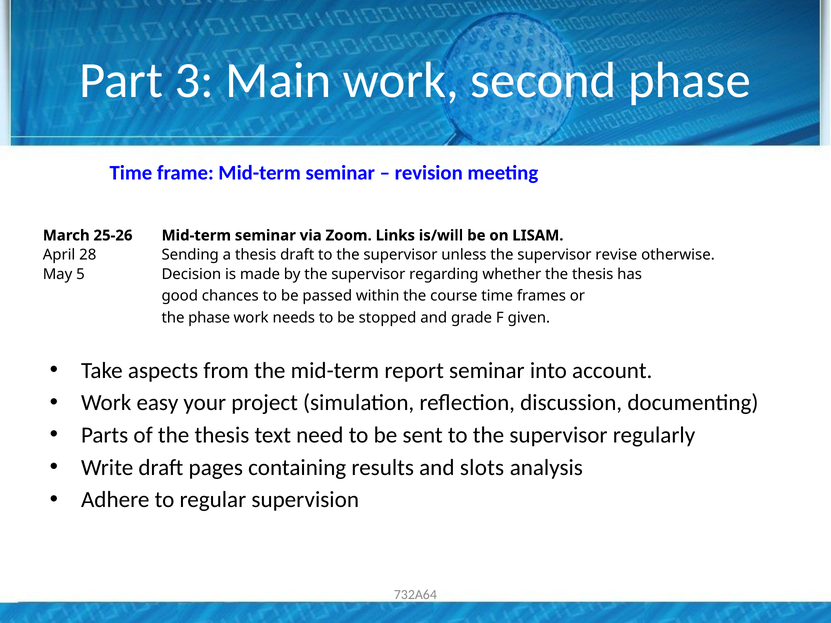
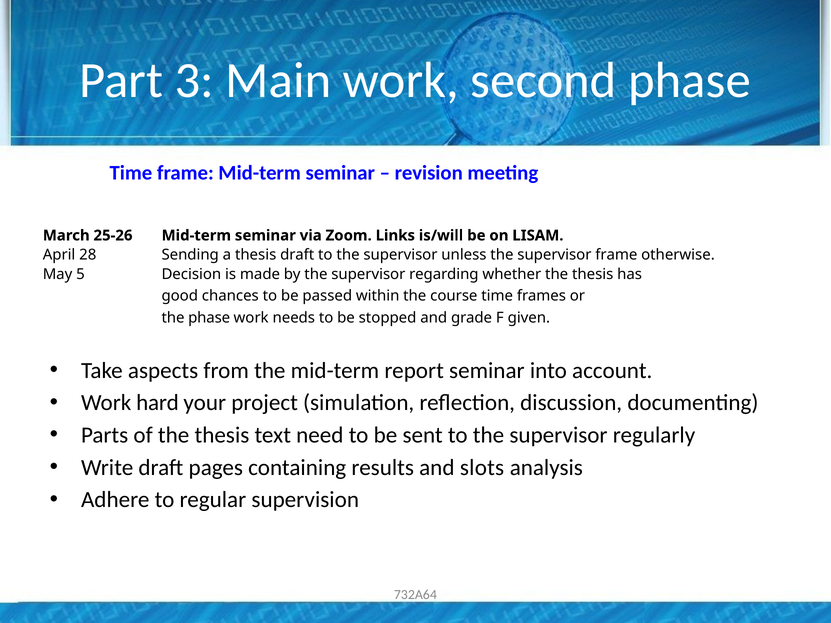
supervisor revise: revise -> frame
easy: easy -> hard
